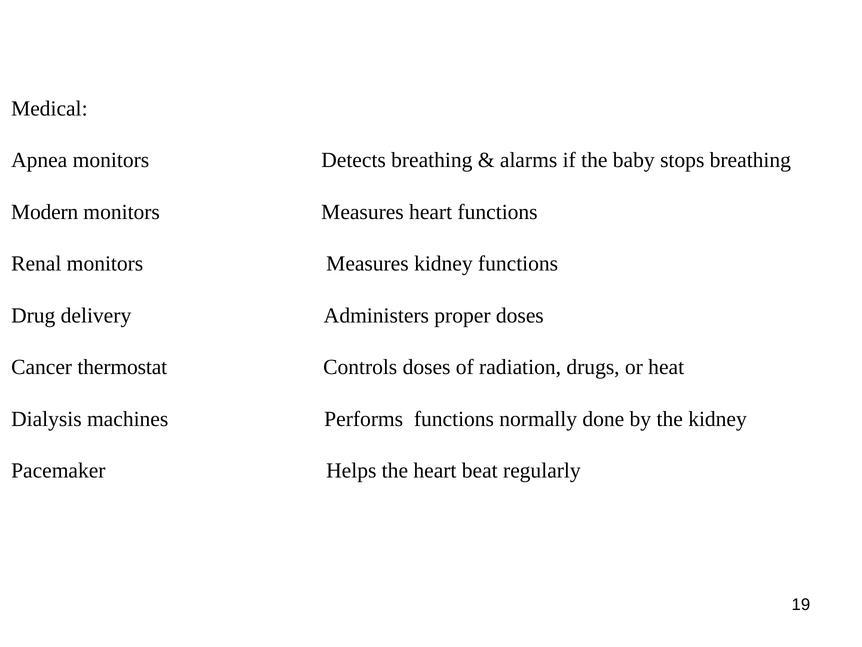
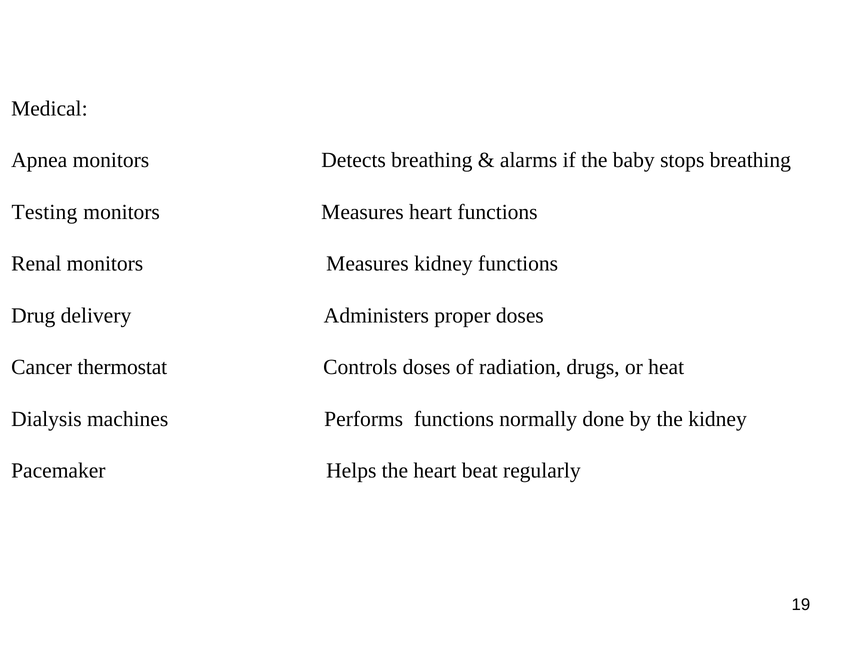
Modern: Modern -> Testing
